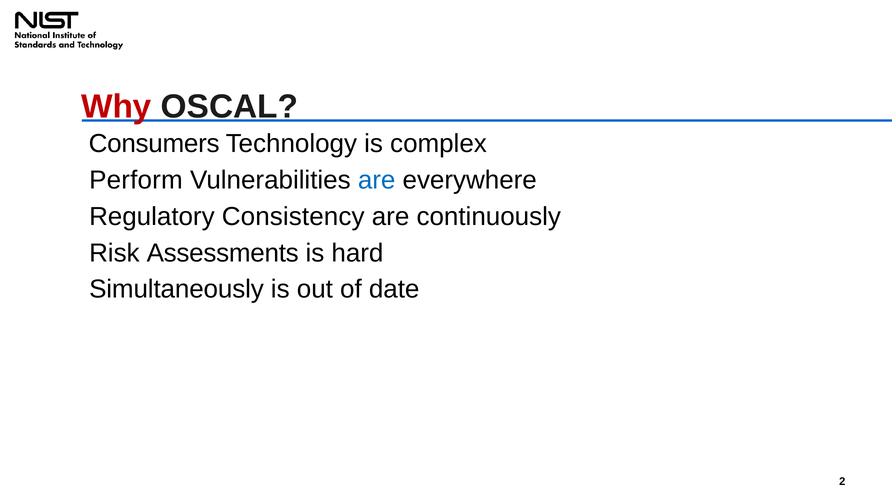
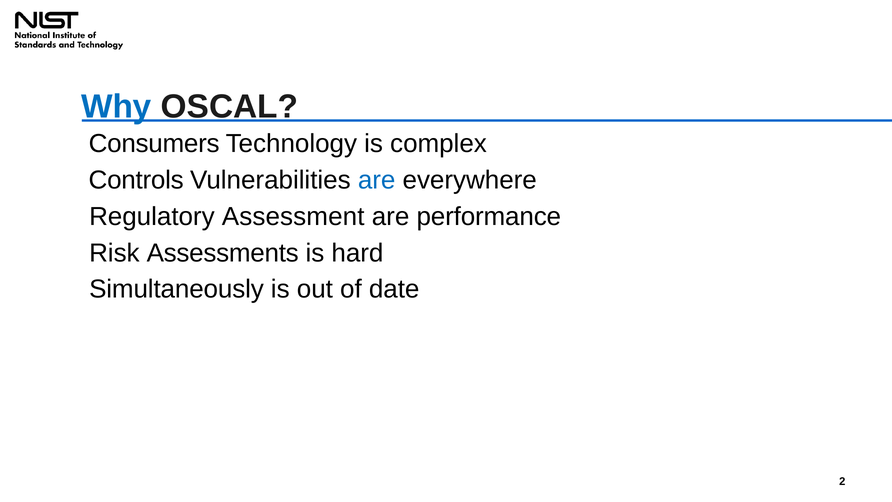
Why colour: red -> blue
Perform: Perform -> Controls
Consistency: Consistency -> Assessment
continuously: continuously -> performance
